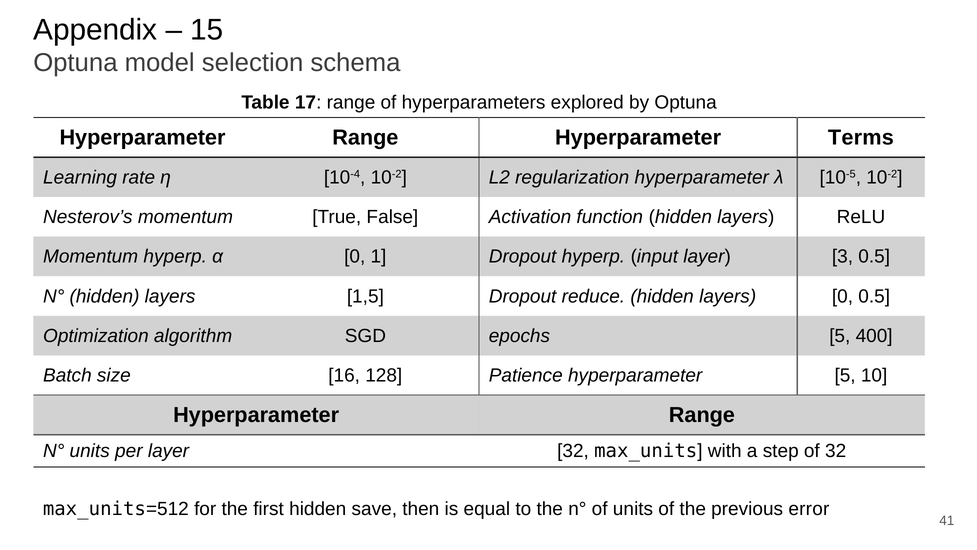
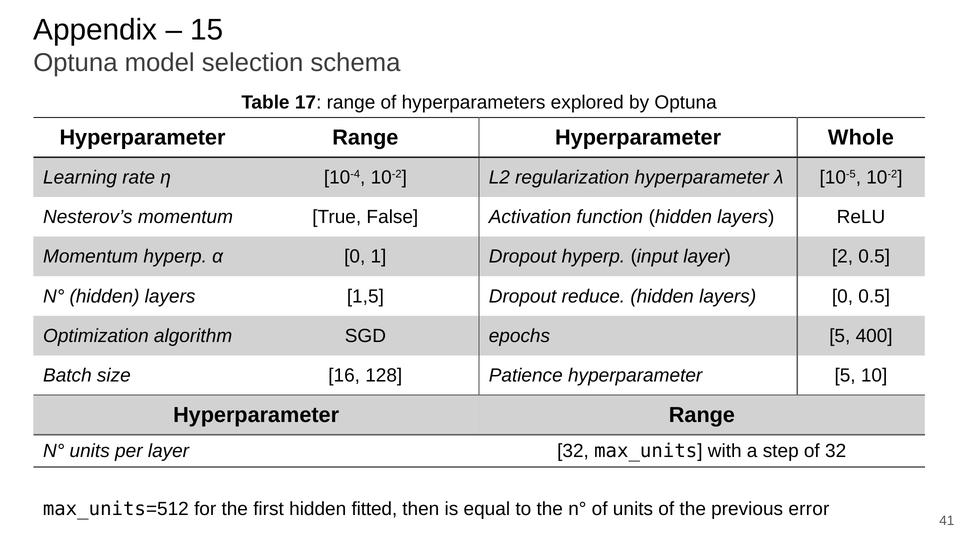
Terms: Terms -> Whole
3: 3 -> 2
save: save -> fitted
